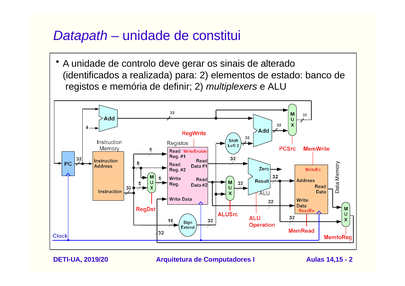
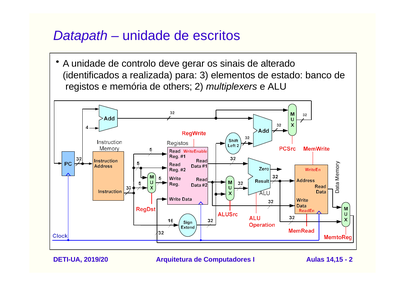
constitui: constitui -> escritos
para 2: 2 -> 3
definir: definir -> others
